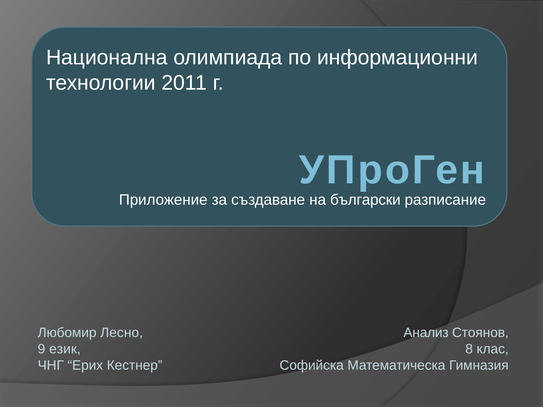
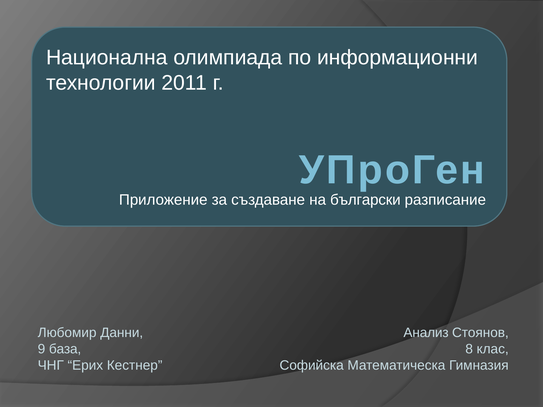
Лесно: Лесно -> Данни
език: език -> база
